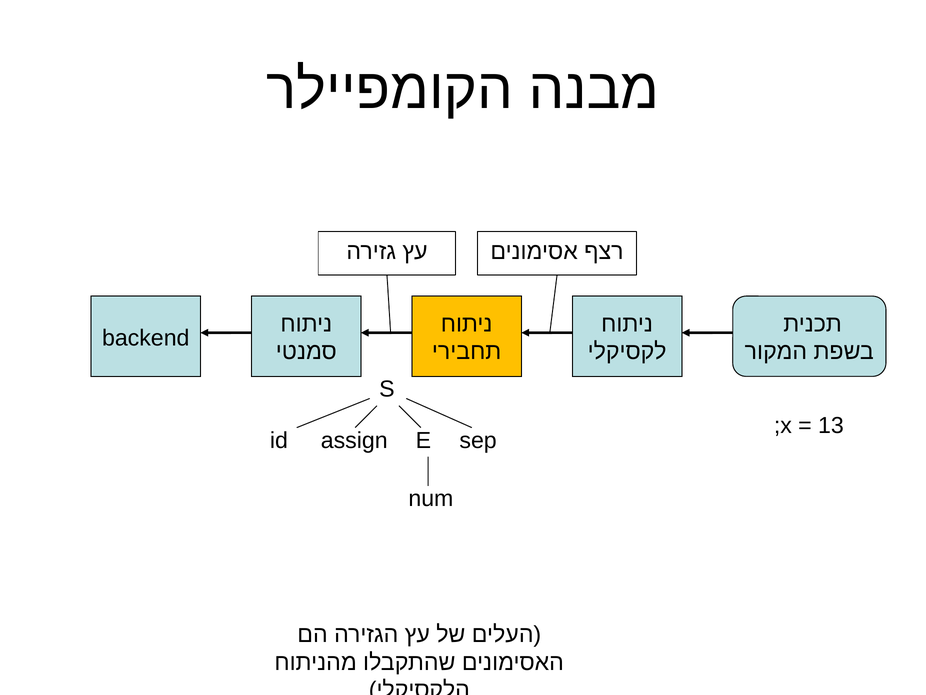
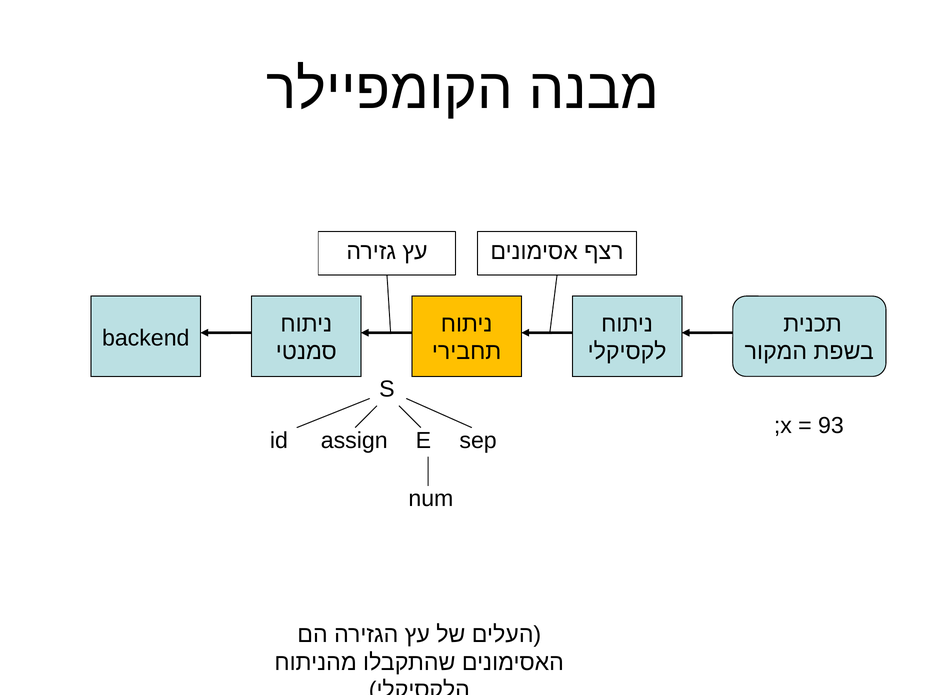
13: 13 -> 93
